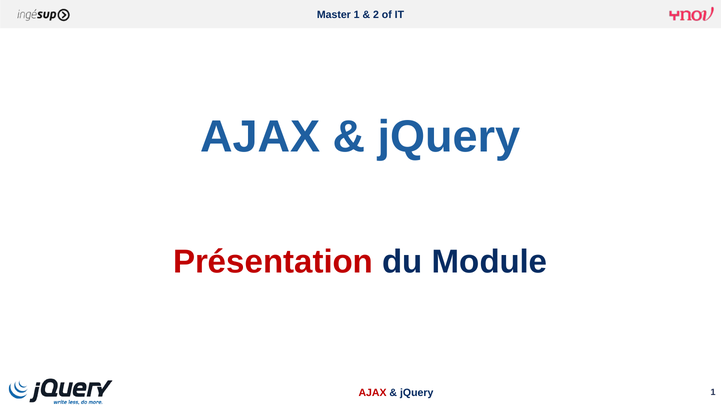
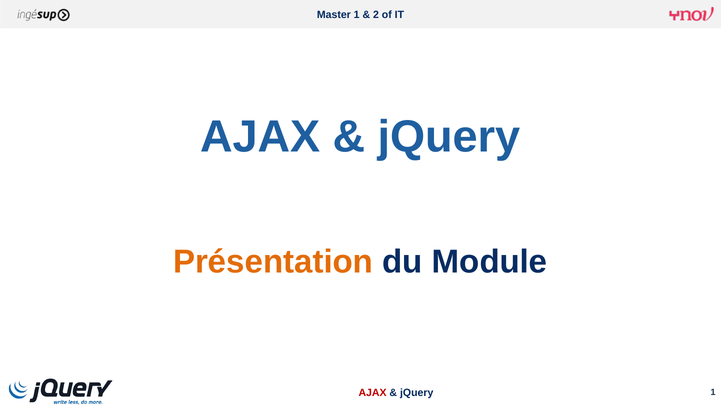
Présentation colour: red -> orange
